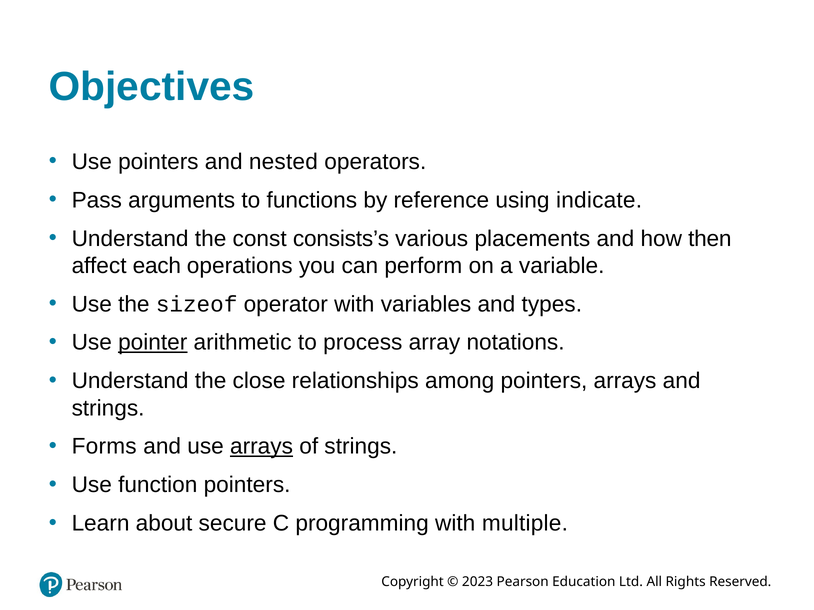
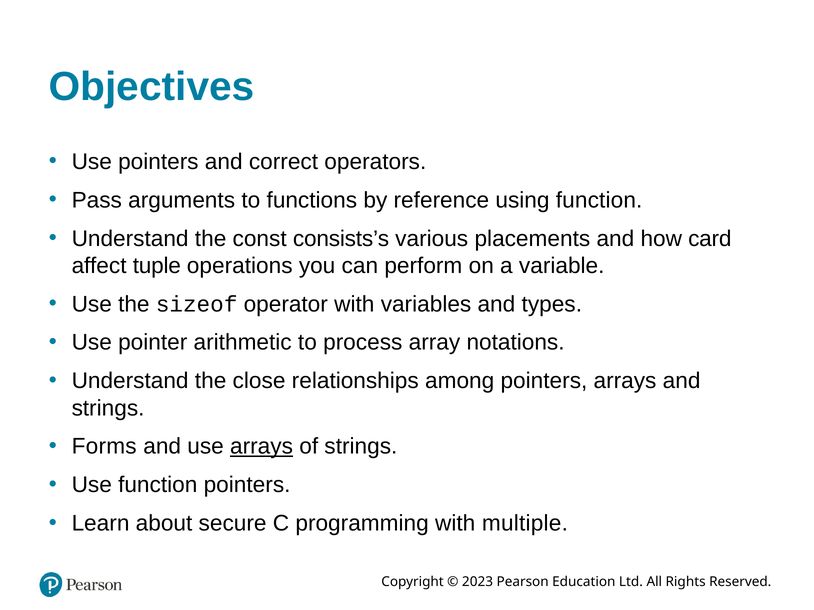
nested: nested -> correct
using indicate: indicate -> function
then: then -> card
each: each -> tuple
pointer underline: present -> none
